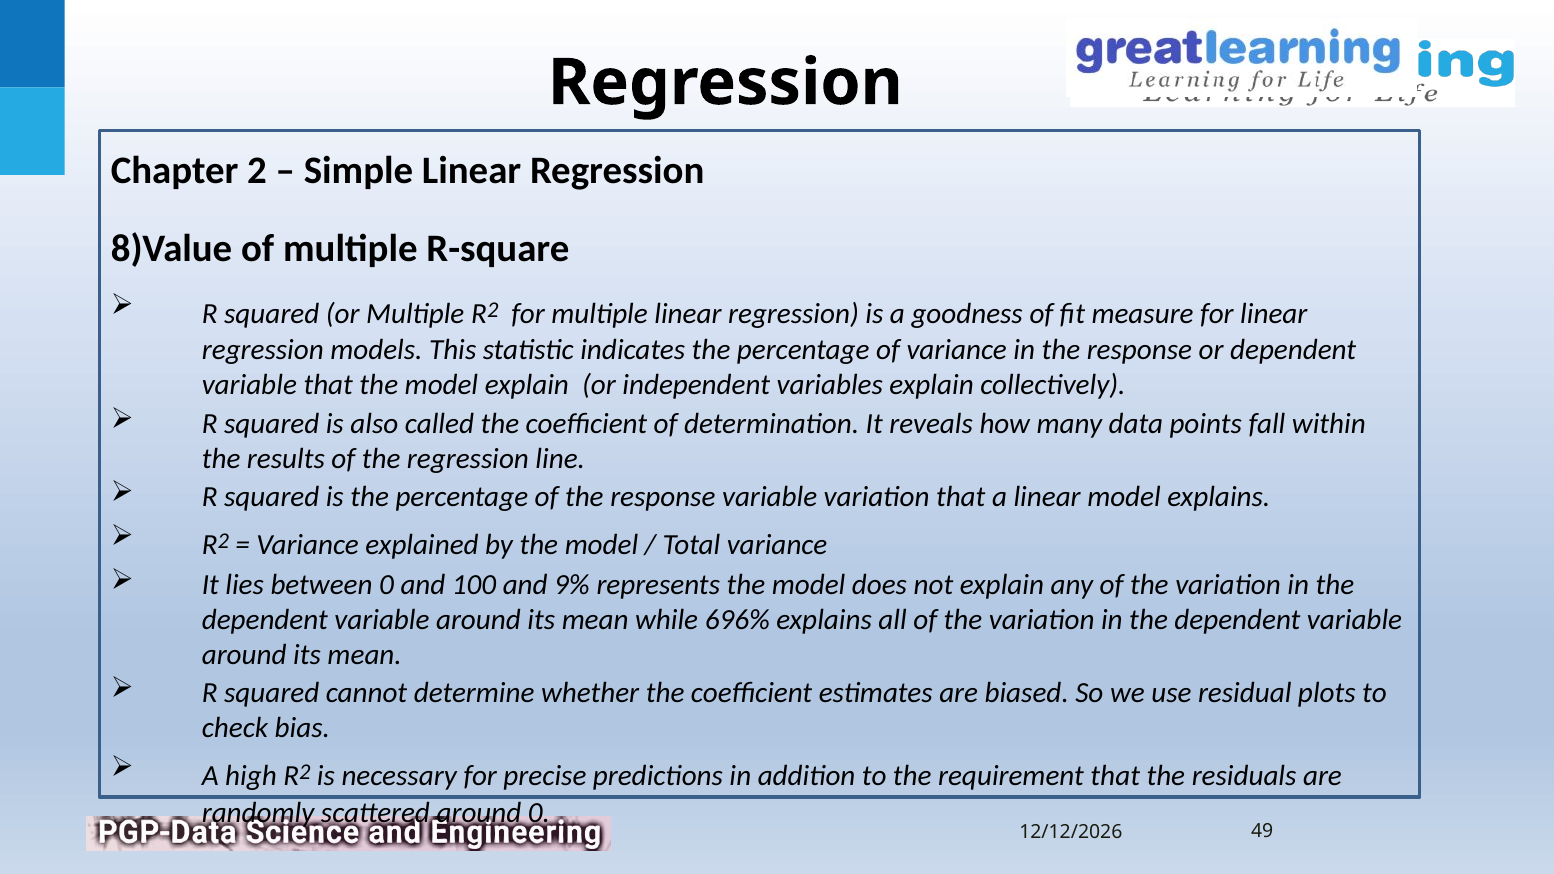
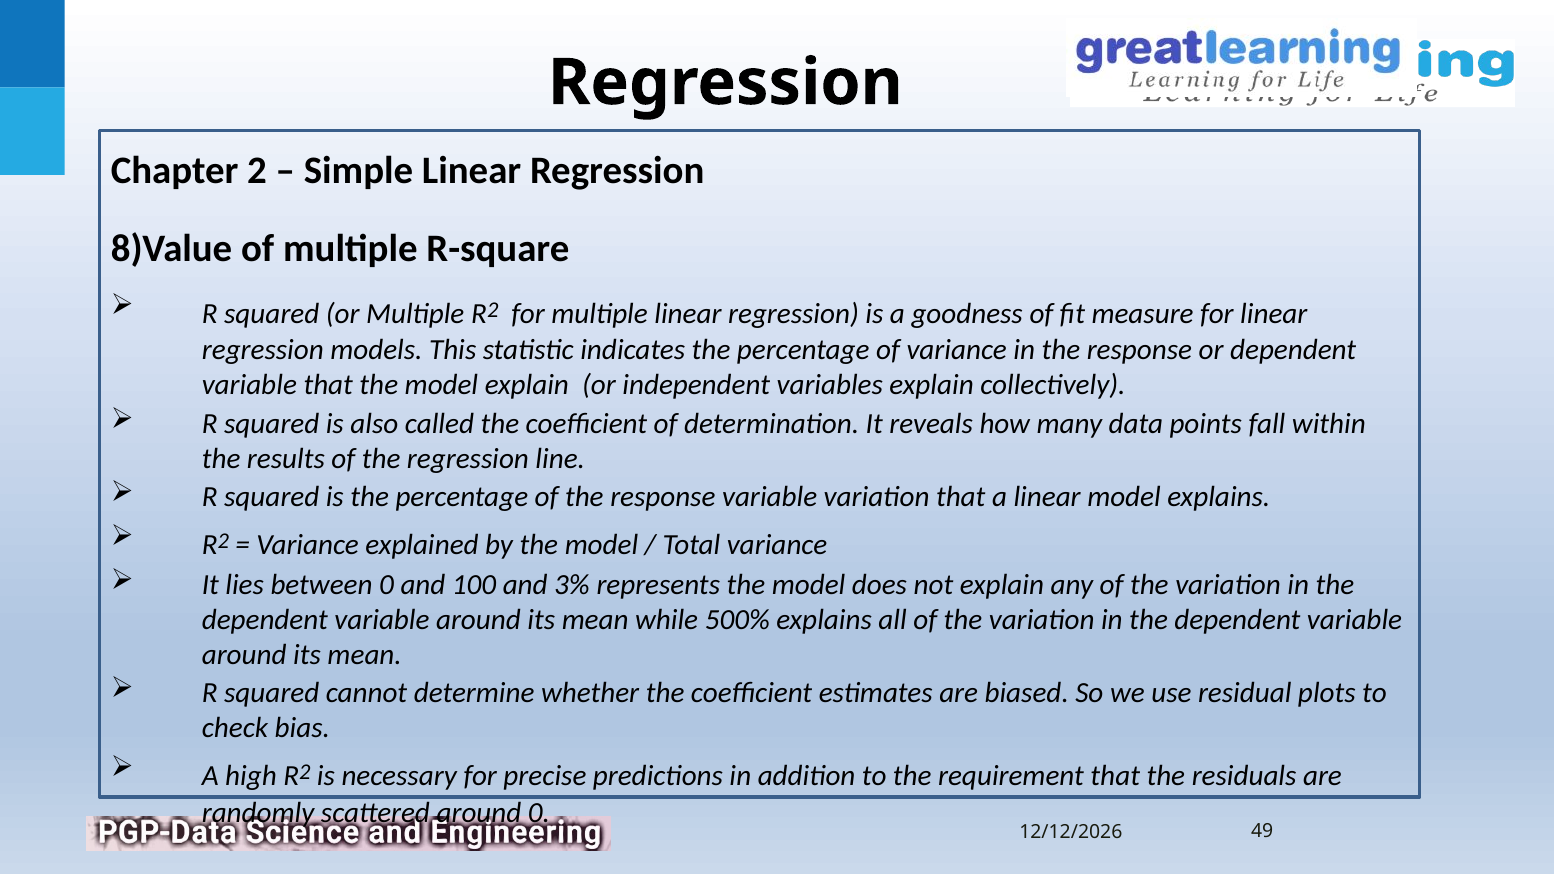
9%: 9% -> 3%
696%: 696% -> 500%
